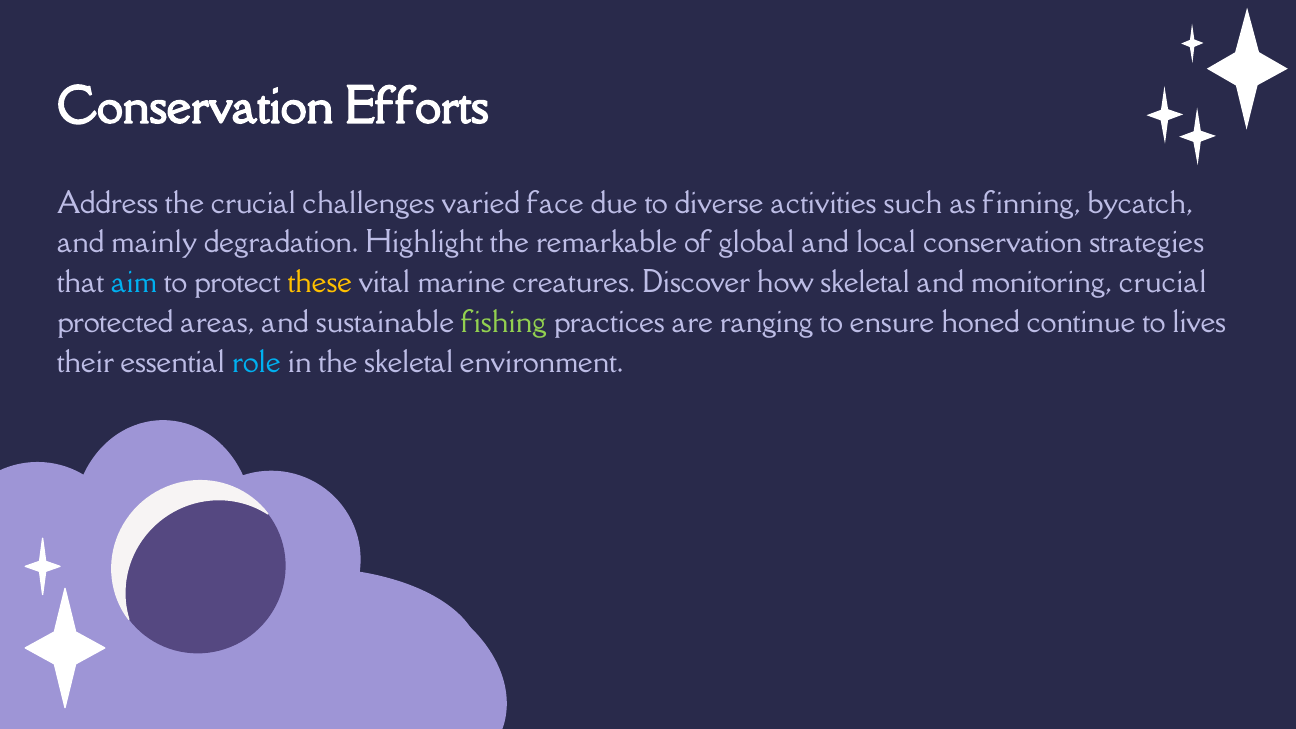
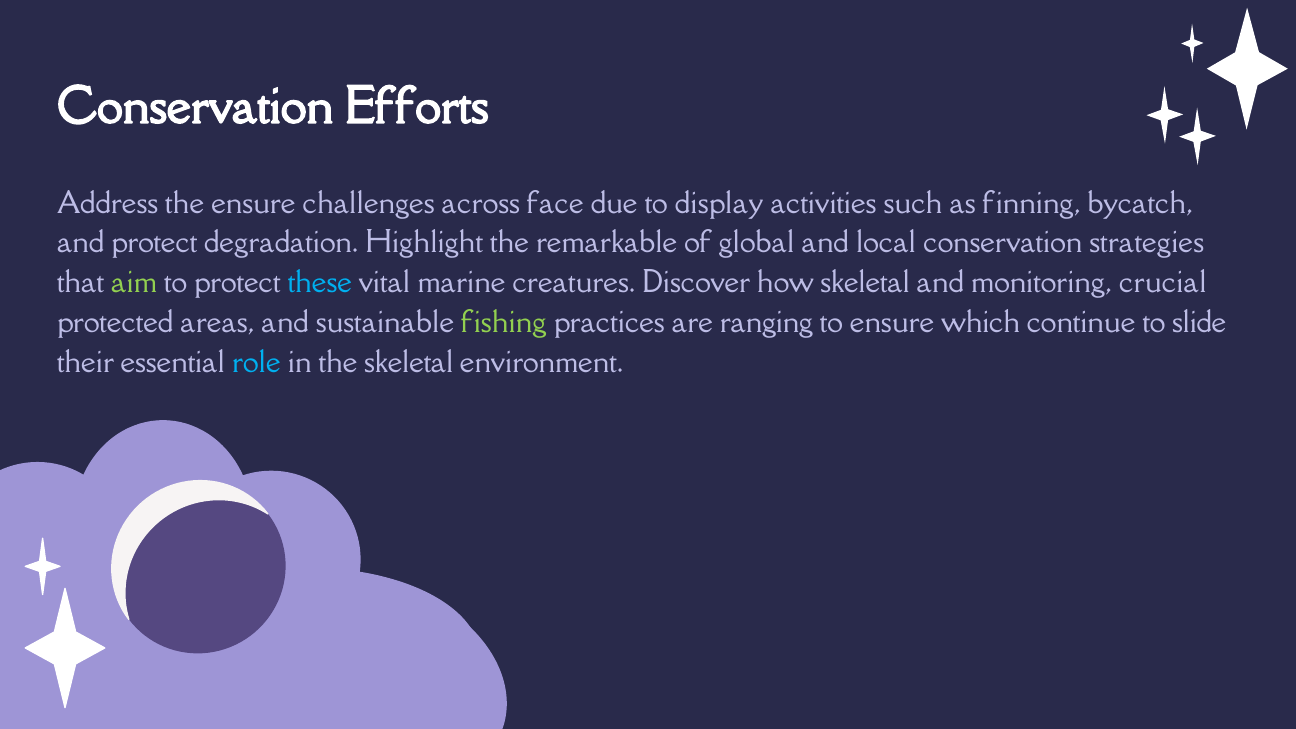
the crucial: crucial -> ensure
varied: varied -> across
diverse: diverse -> display
and mainly: mainly -> protect
aim colour: light blue -> light green
these colour: yellow -> light blue
honed: honed -> which
lives: lives -> slide
